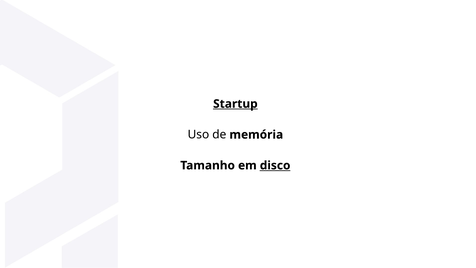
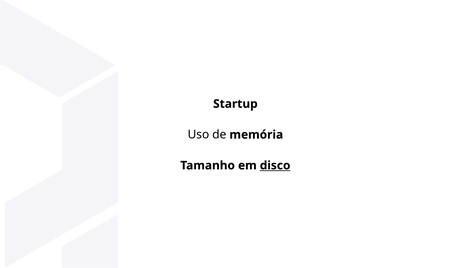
Startup underline: present -> none
